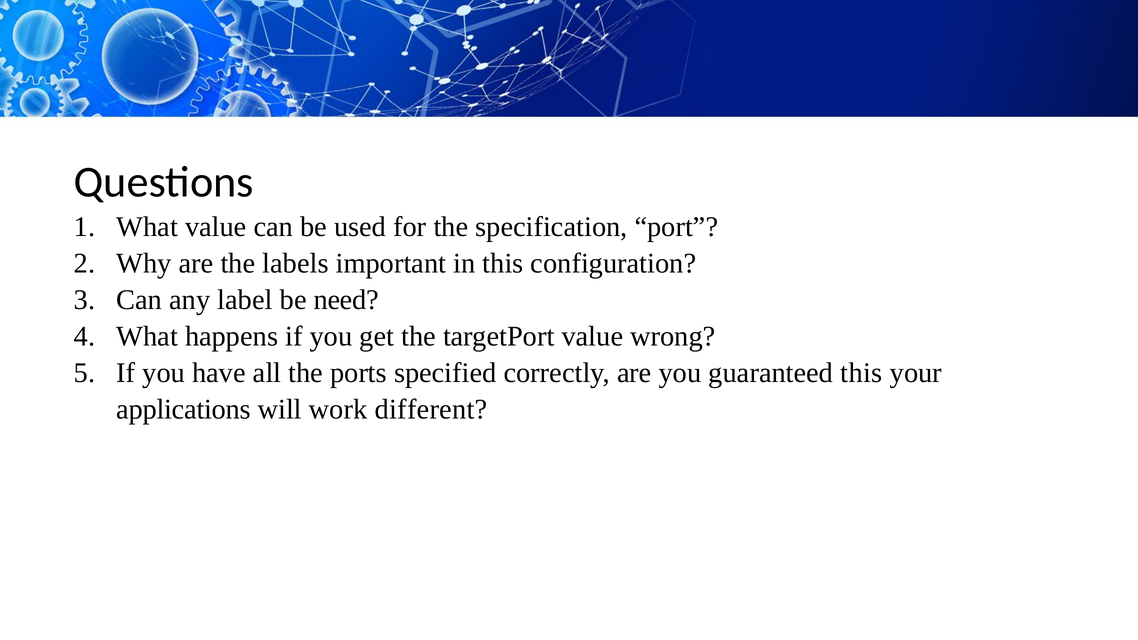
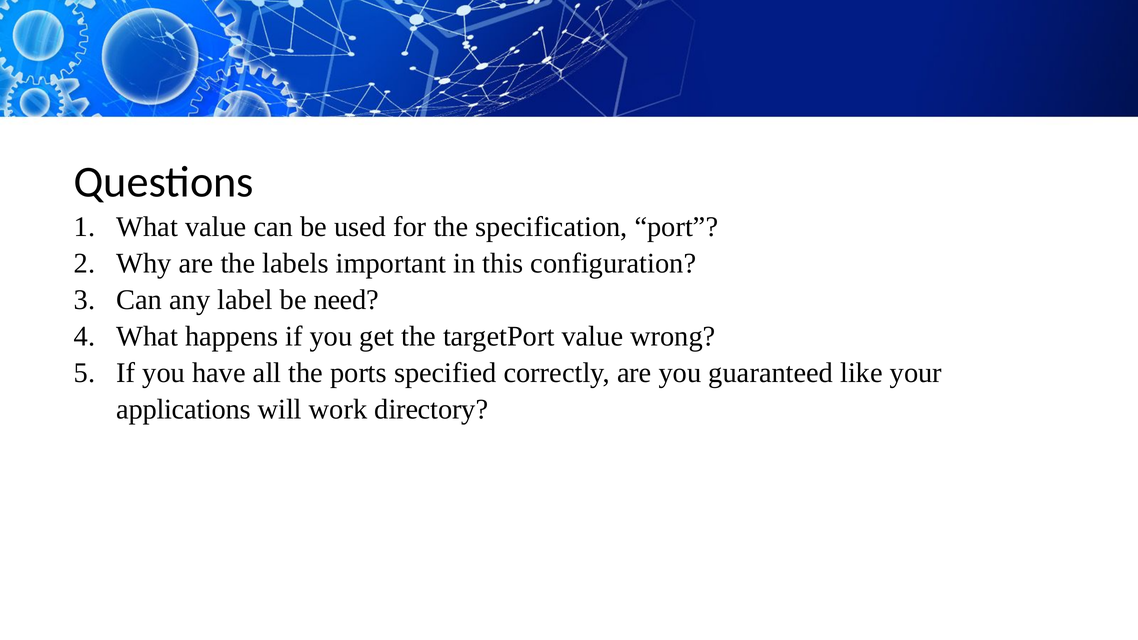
guaranteed this: this -> like
different: different -> directory
